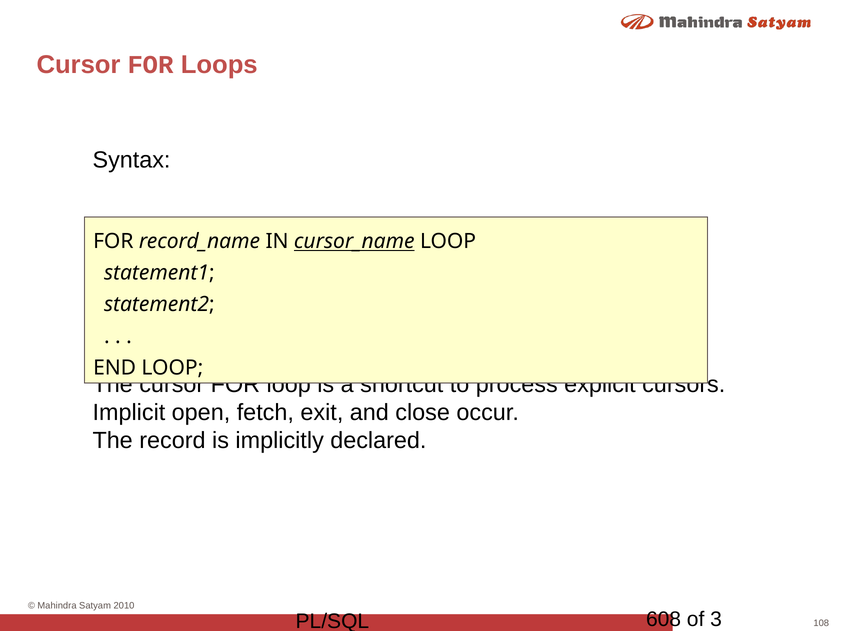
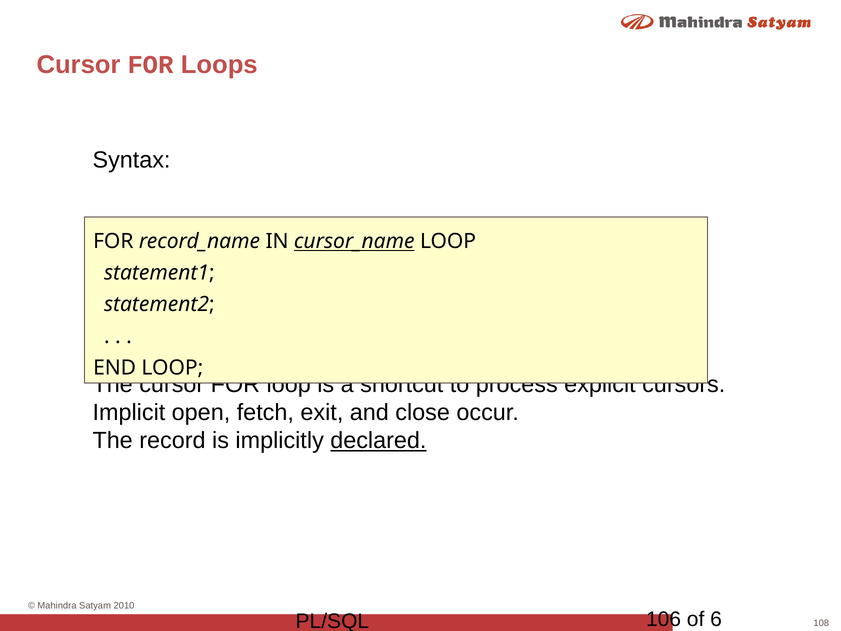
declared underline: none -> present
608: 608 -> 106
3: 3 -> 6
